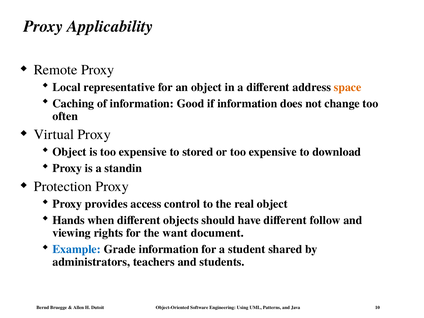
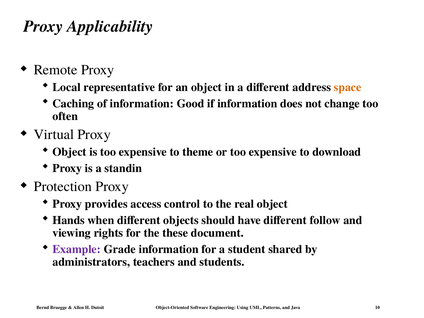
stored: stored -> theme
want: want -> these
Example colour: blue -> purple
